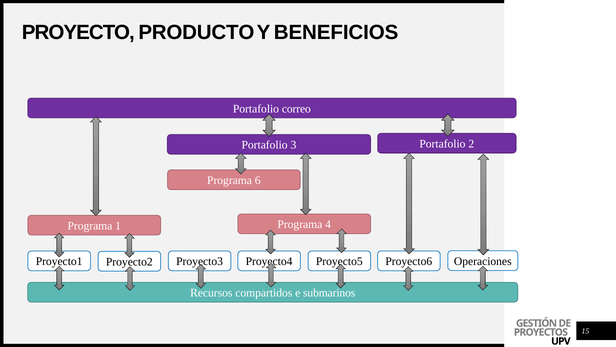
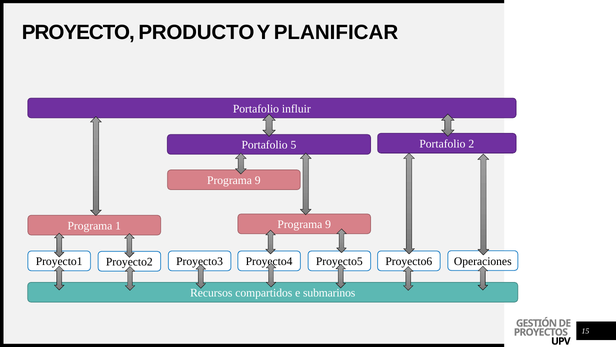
BENEFICIOS: BENEFICIOS -> PLANIFICAR
correo: correo -> influir
3: 3 -> 5
6 at (258, 180): 6 -> 9
4 at (328, 224): 4 -> 9
